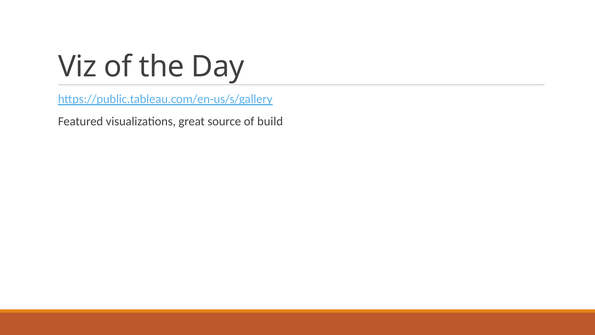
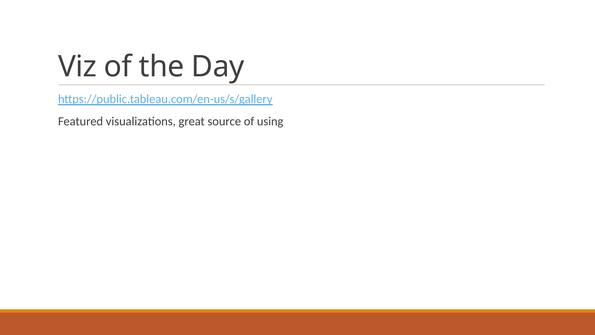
build: build -> using
